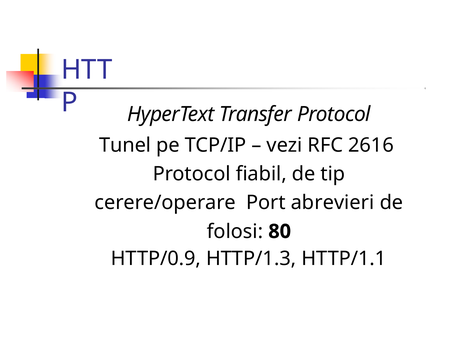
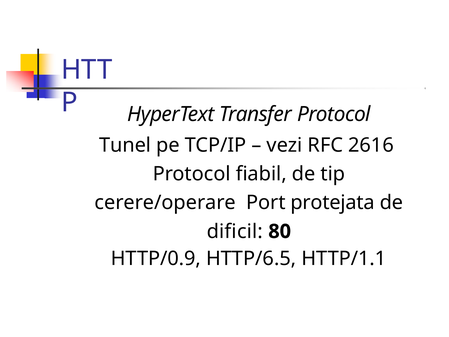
abrevieri: abrevieri -> protejata
folosi: folosi -> dificil
HTTP/1.3: HTTP/1.3 -> HTTP/6.5
